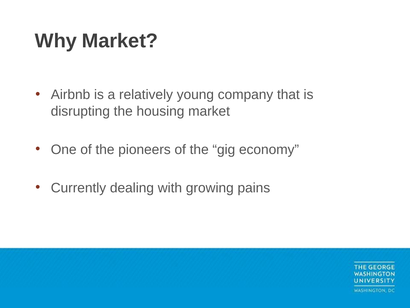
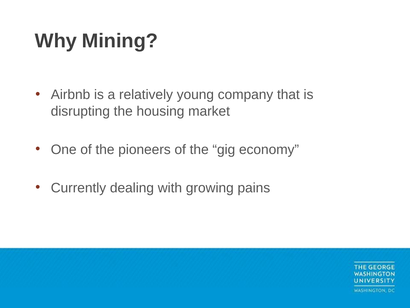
Why Market: Market -> Mining
